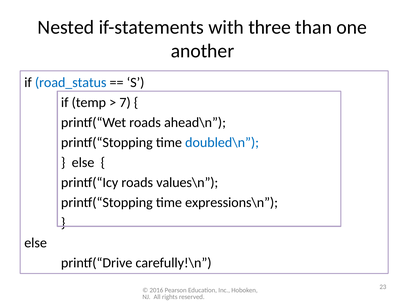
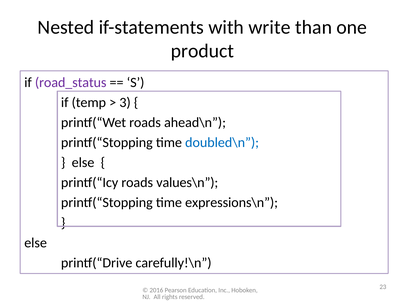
three: three -> write
another: another -> product
road_status colour: blue -> purple
7: 7 -> 3
